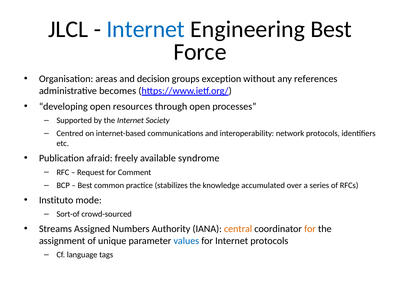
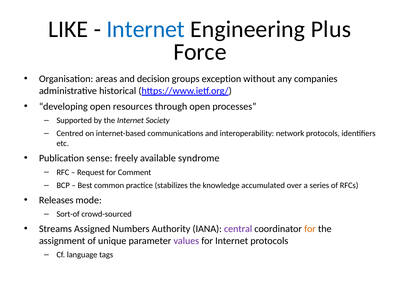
JLCL: JLCL -> LIKE
Engineering Best: Best -> Plus
references: references -> companies
becomes: becomes -> historical
afraid: afraid -> sense
Instituto: Instituto -> Releases
central colour: orange -> purple
values colour: blue -> purple
